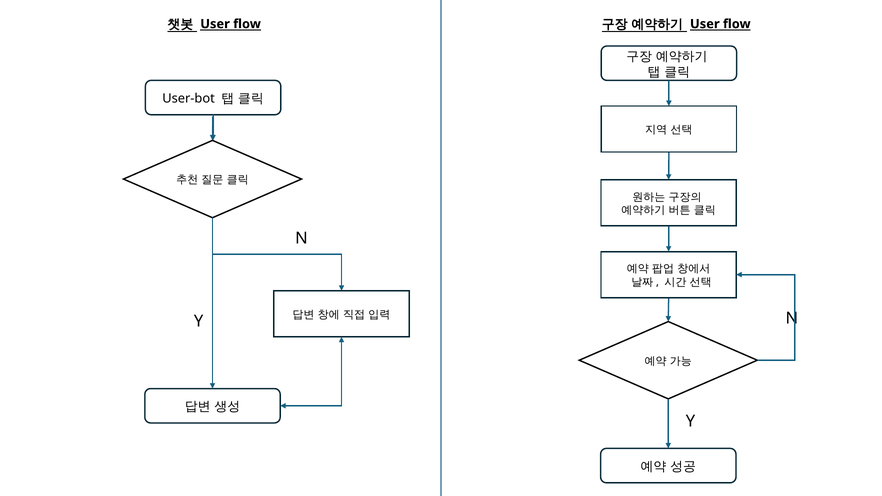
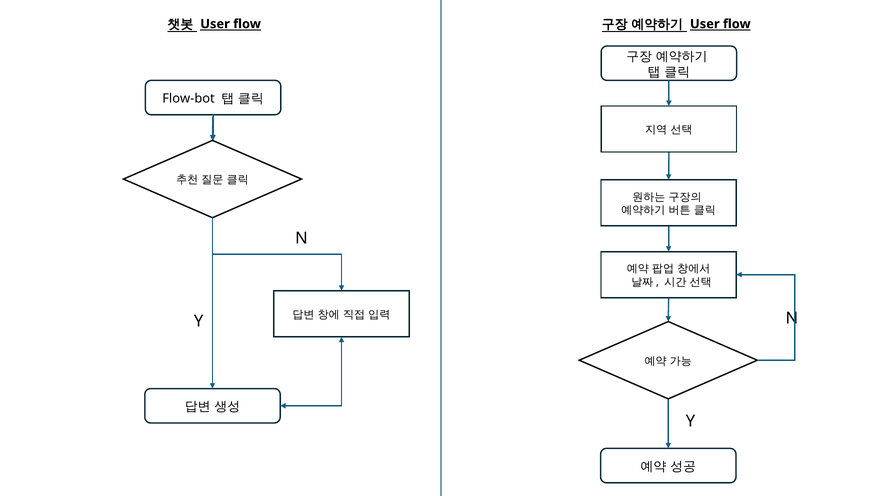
User-bot: User-bot -> Flow-bot
